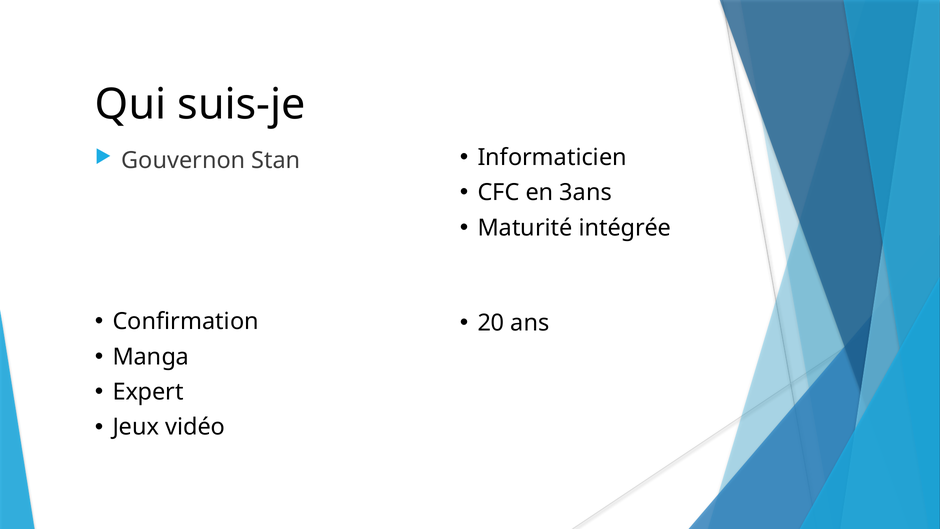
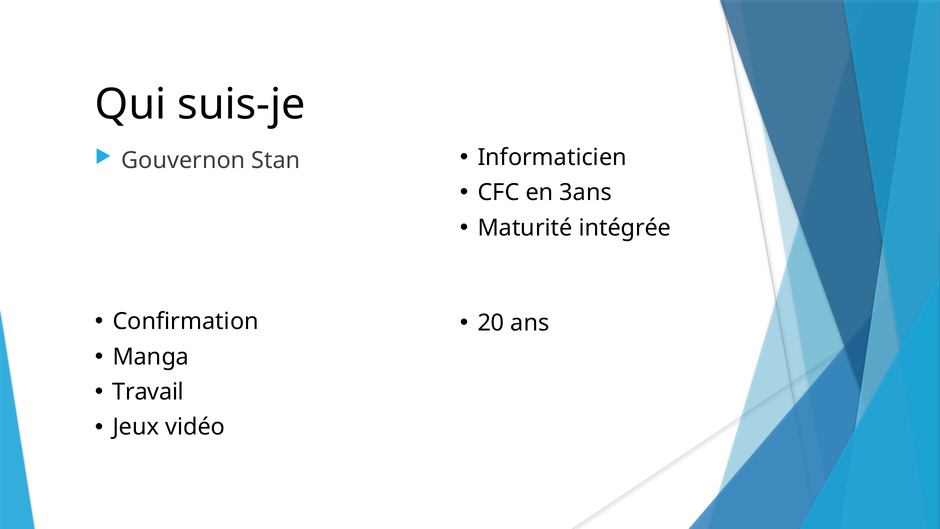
Expert: Expert -> Travail
